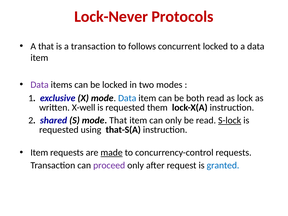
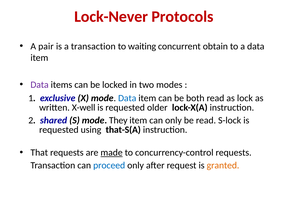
A that: that -> pair
follows: follows -> waiting
concurrent locked: locked -> obtain
them: them -> older
mode That: That -> They
S-lock underline: present -> none
Item at (39, 153): Item -> That
proceed colour: purple -> blue
granted colour: blue -> orange
